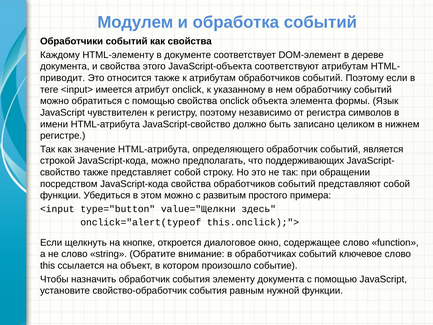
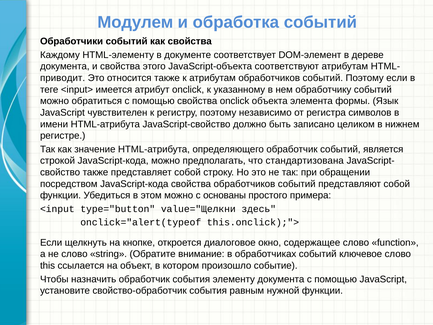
поддерживающих: поддерживающих -> стандартизована
развитым: развитым -> основаны
